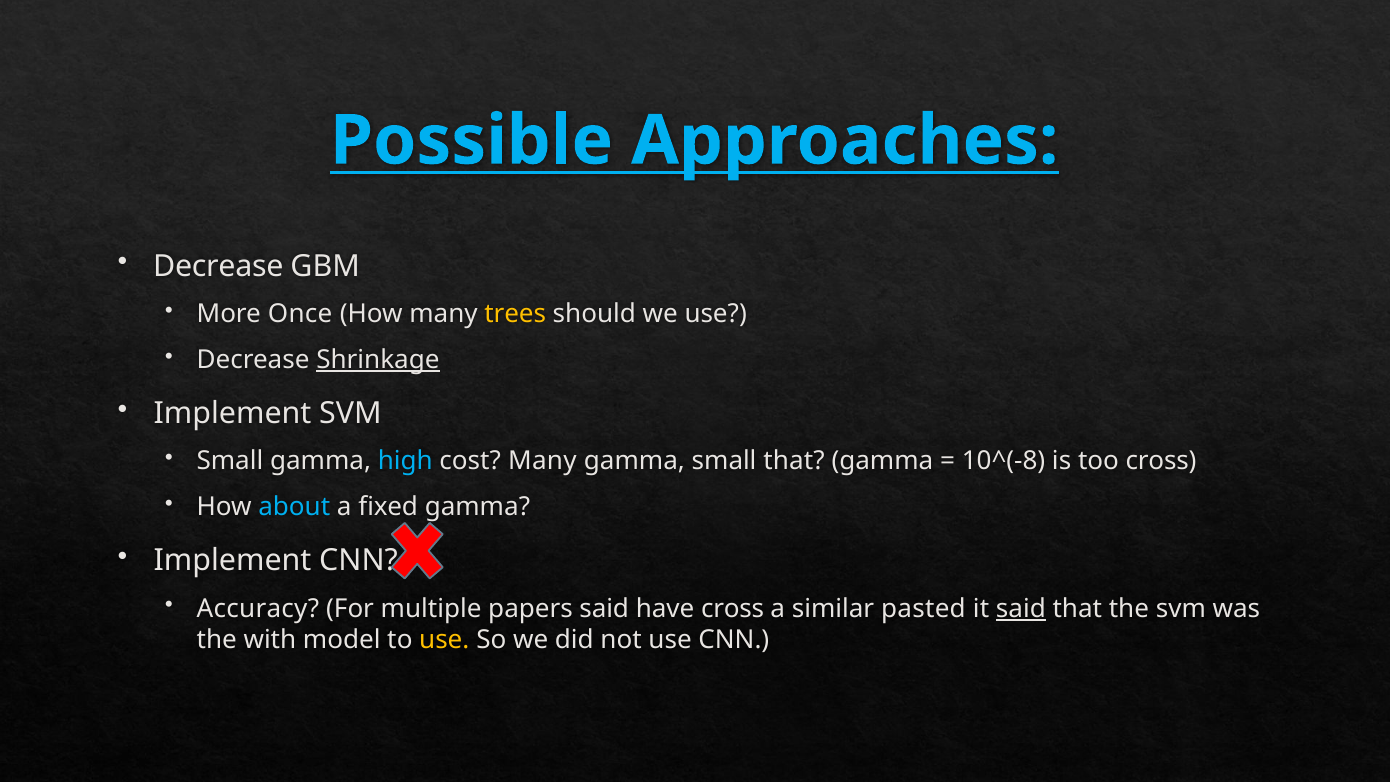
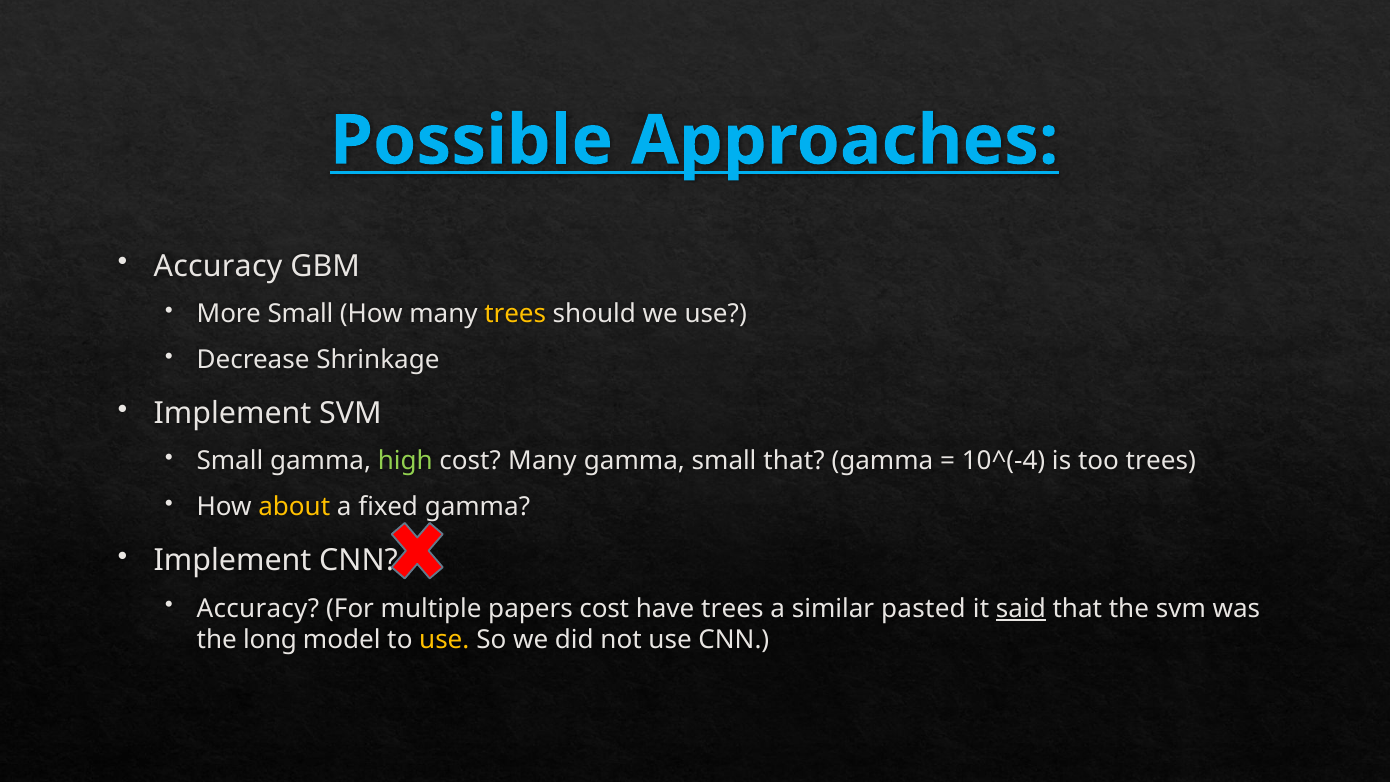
Decrease at (218, 266): Decrease -> Accuracy
More Once: Once -> Small
Shrinkage underline: present -> none
high colour: light blue -> light green
10^(-8: 10^(-8 -> 10^(-4
too cross: cross -> trees
about colour: light blue -> yellow
papers said: said -> cost
have cross: cross -> trees
with: with -> long
